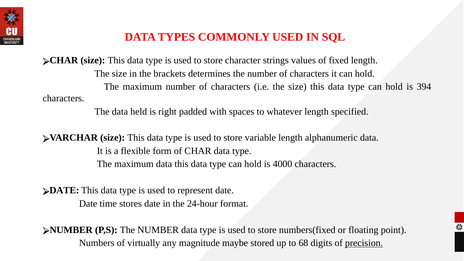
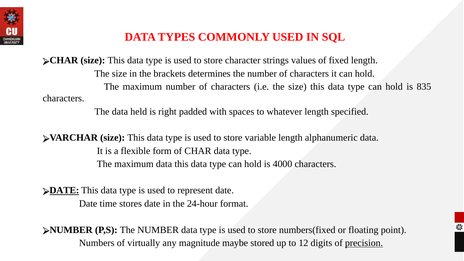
394: 394 -> 835
DATE at (64, 190) underline: none -> present
68: 68 -> 12
